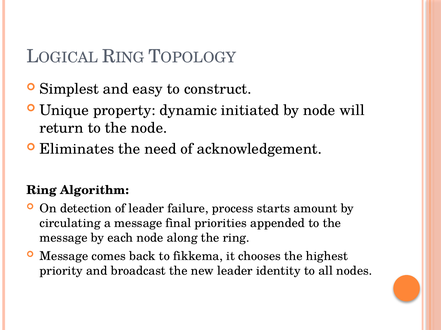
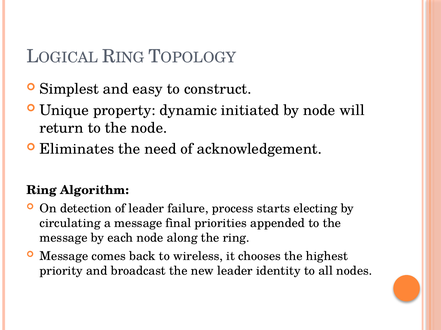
amount: amount -> electing
fikkema: fikkema -> wireless
